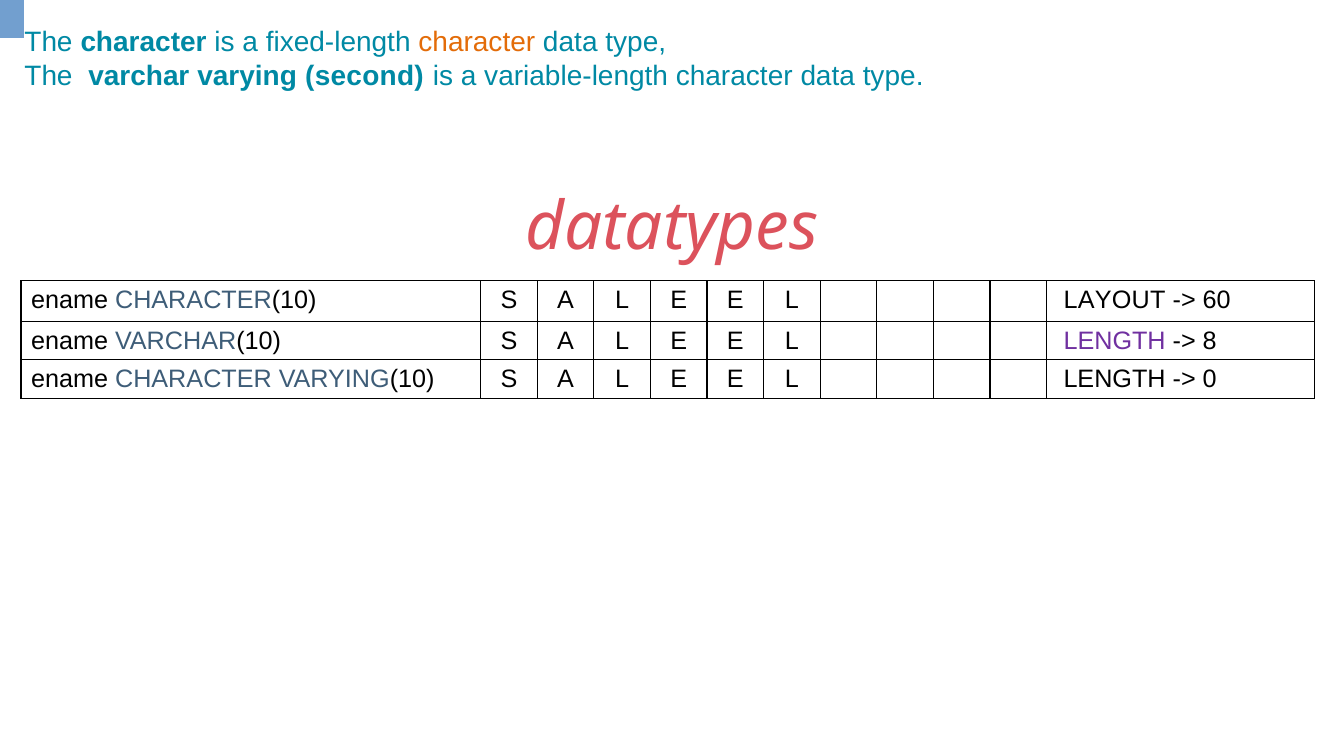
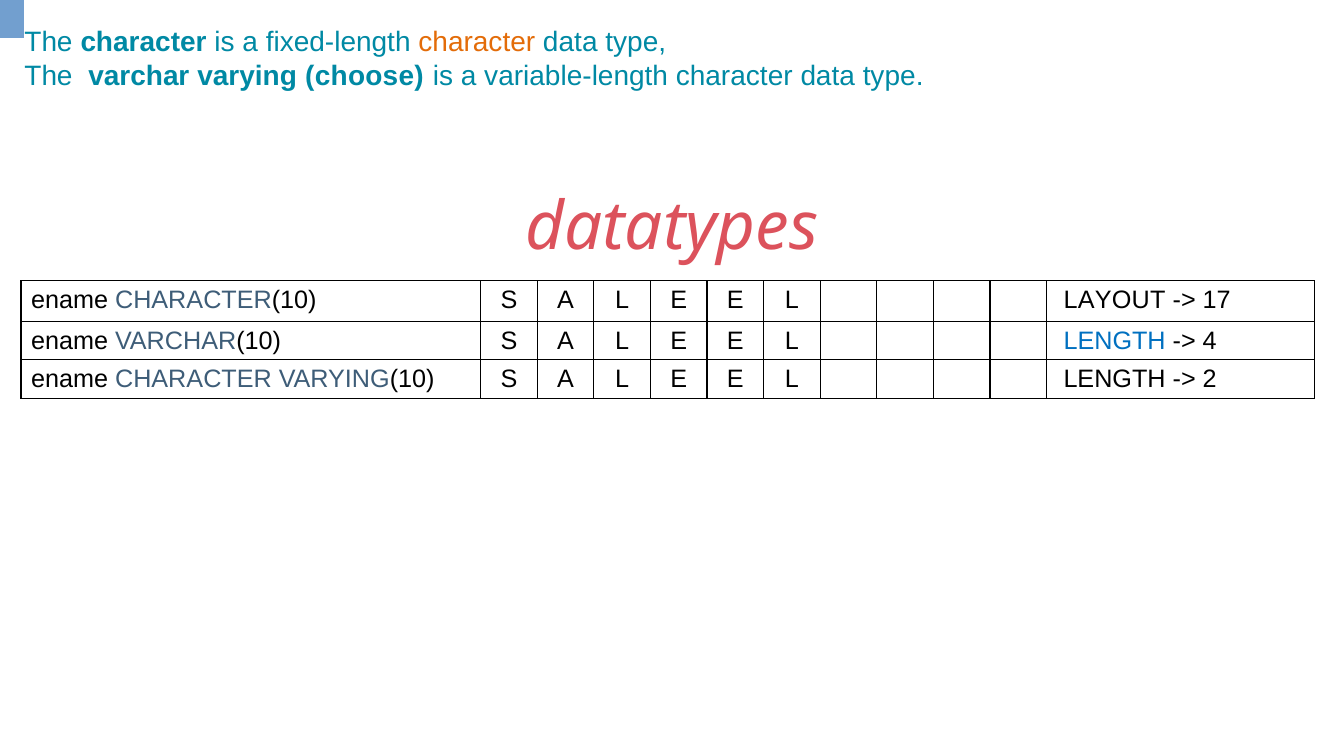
second: second -> choose
60: 60 -> 17
LENGTH at (1115, 341) colour: purple -> blue
8: 8 -> 4
0: 0 -> 2
